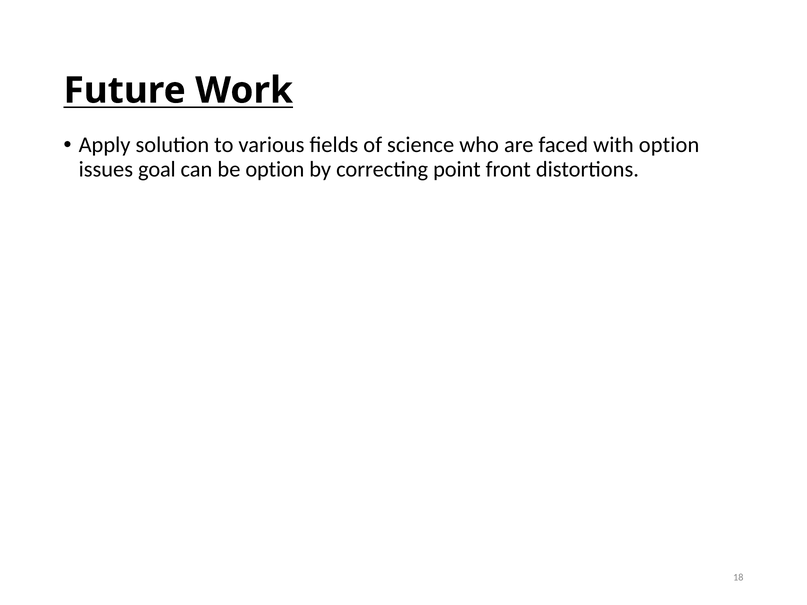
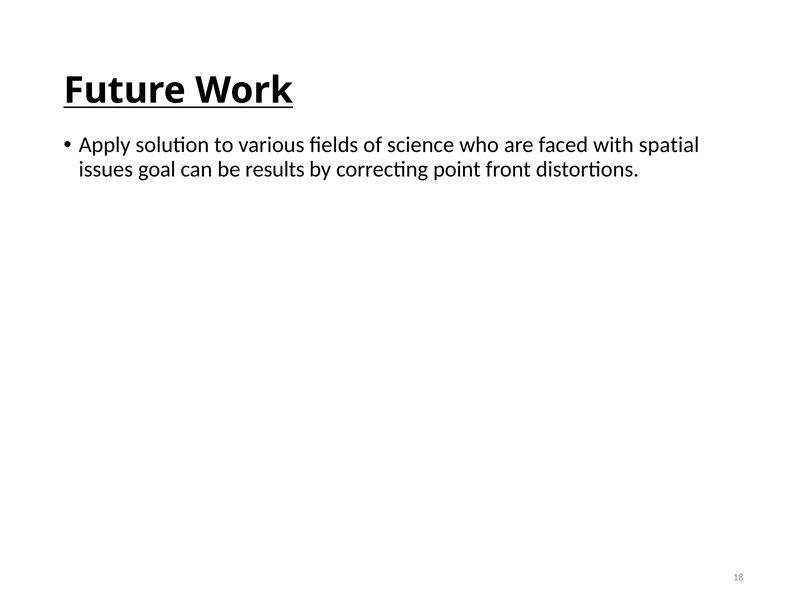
with option: option -> spatial
be option: option -> results
